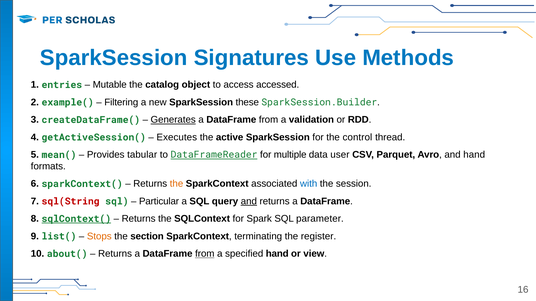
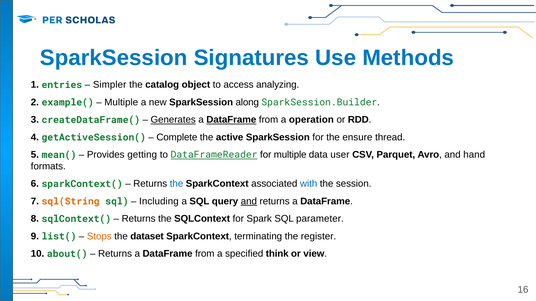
Mutable: Mutable -> Simpler
accessed: accessed -> analyzing
Filtering at (121, 102): Filtering -> Multiple
these: these -> along
DataFrame at (231, 120) underline: none -> present
validation: validation -> operation
Executes: Executes -> Complete
control: control -> ensure
tabular: tabular -> getting
the at (177, 184) colour: orange -> blue
sql(String colour: red -> orange
Particular: Particular -> Including
sqlContext( underline: present -> none
section: section -> dataset
from at (205, 254) underline: present -> none
specified hand: hand -> think
